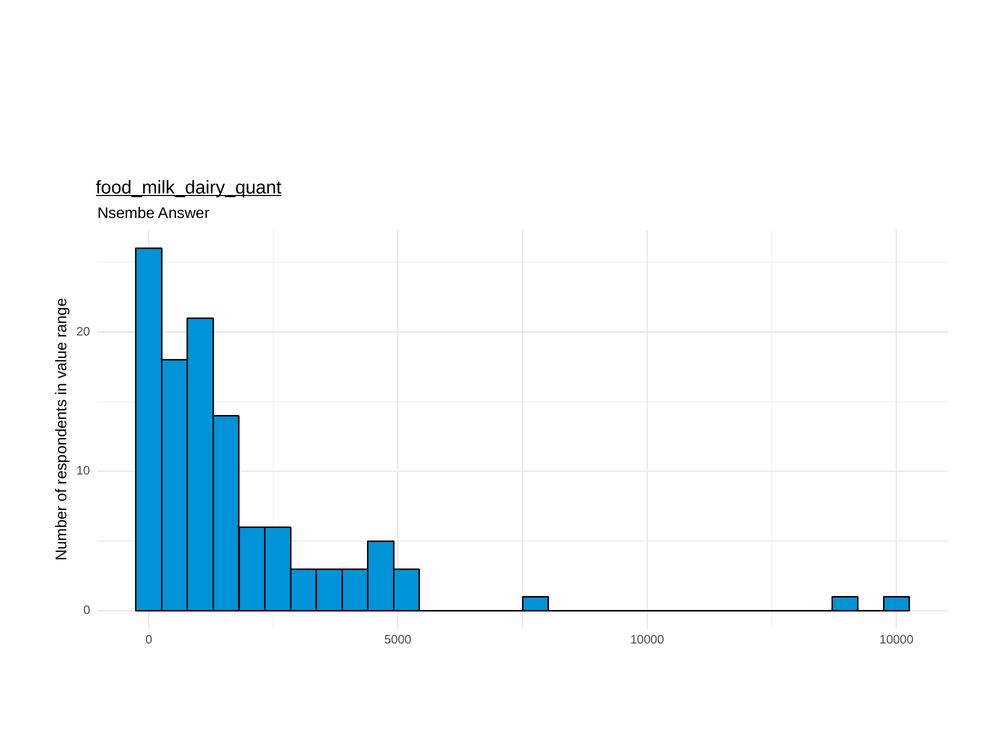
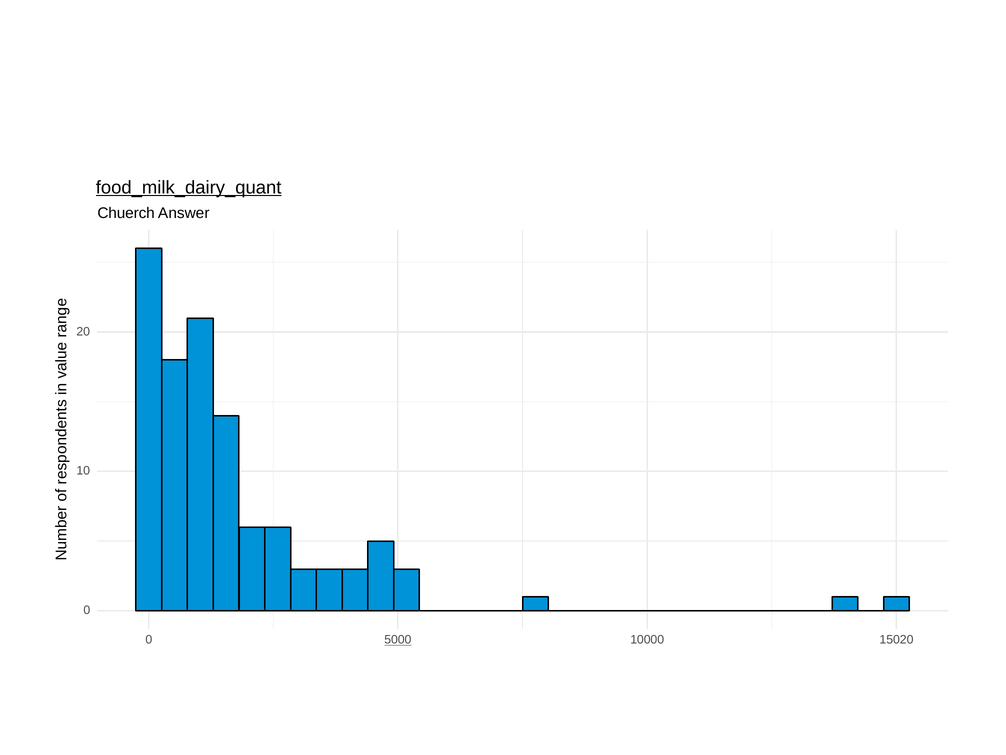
Nsembe: Nsembe -> Chuerch
5000 underline: none -> present
10000 10000: 10000 -> 15020
